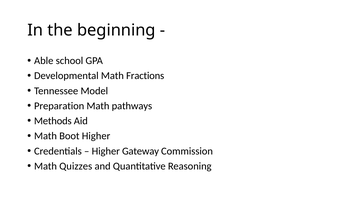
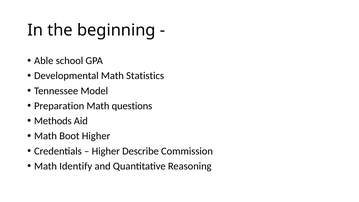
Fractions: Fractions -> Statistics
pathways: pathways -> questions
Gateway: Gateway -> Describe
Quizzes: Quizzes -> Identify
